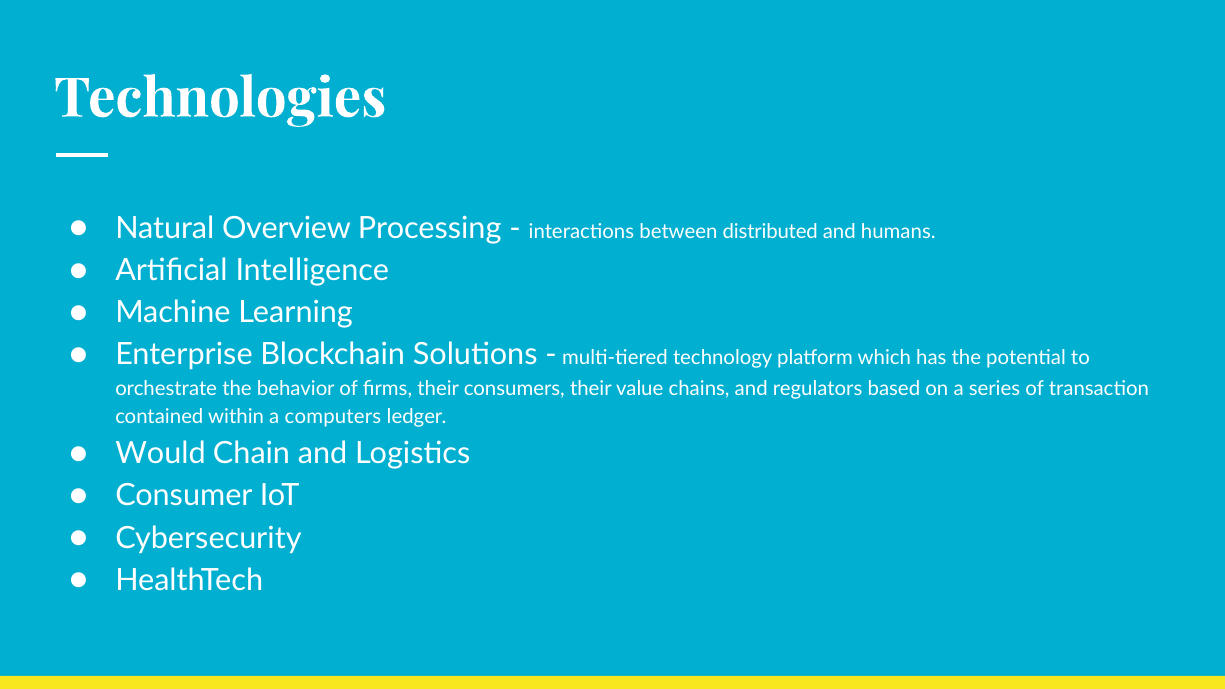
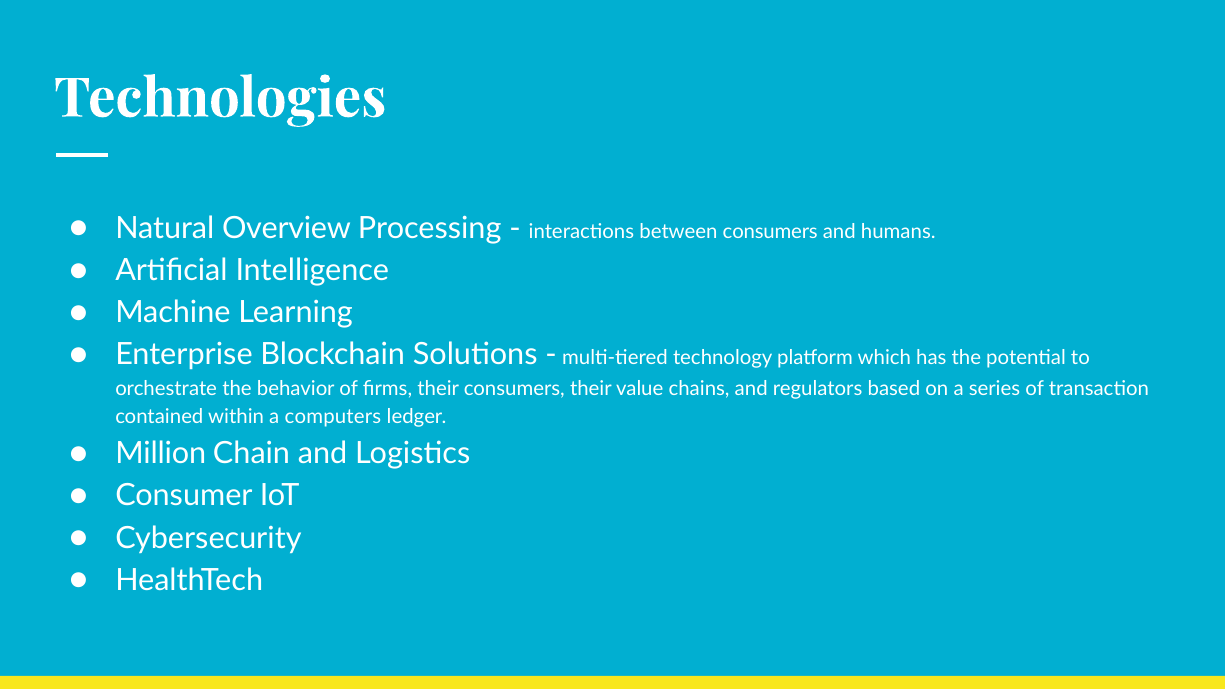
between distributed: distributed -> consumers
Would: Would -> Million
